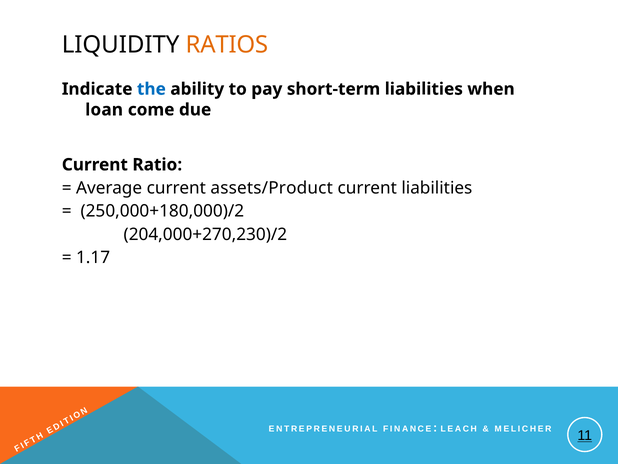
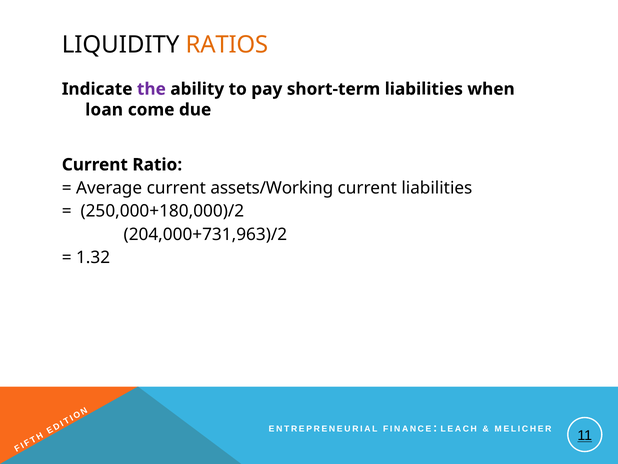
the colour: blue -> purple
assets/Product: assets/Product -> assets/Working
204,000+270,230)/2: 204,000+270,230)/2 -> 204,000+731,963)/2
1.17: 1.17 -> 1.32
